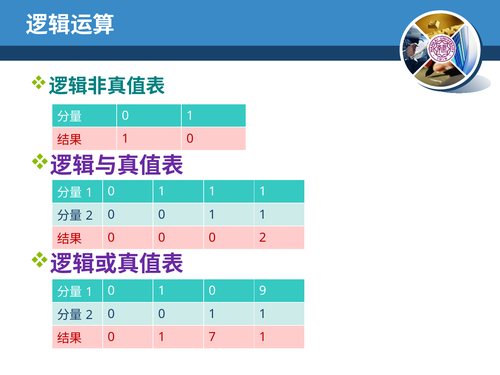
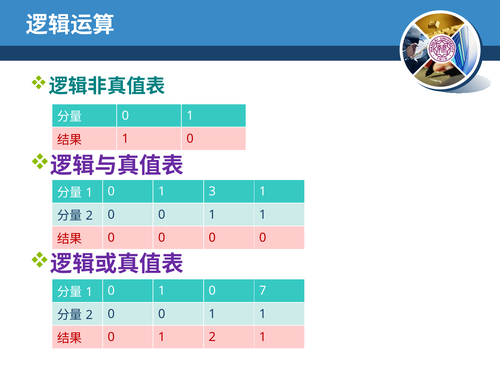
1 0 1 1: 1 -> 3
0 0 0 2: 2 -> 0
9: 9 -> 7
1 7: 7 -> 2
